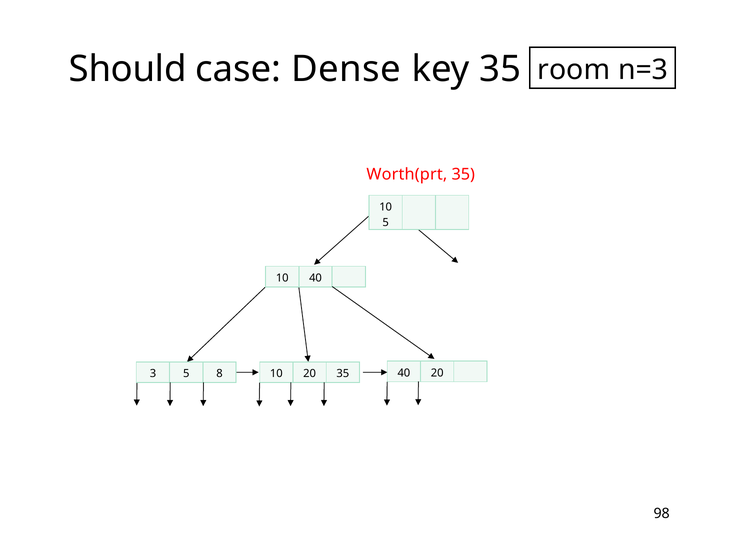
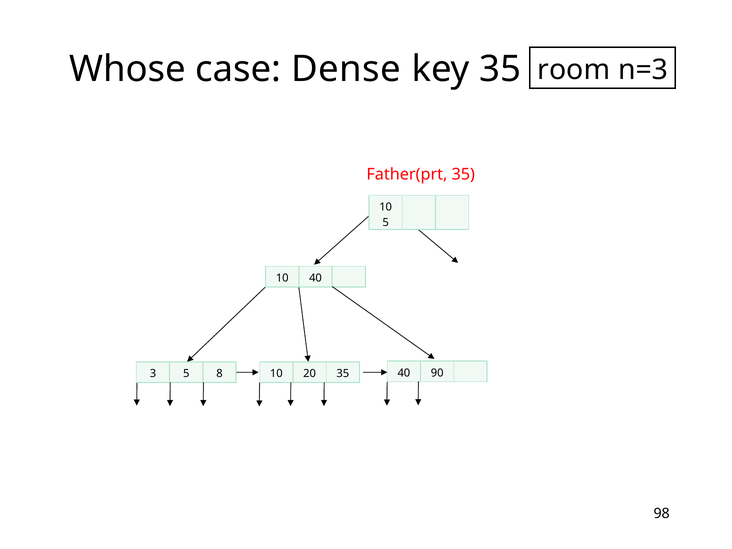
Should: Should -> Whose
Worth(prt: Worth(prt -> Father(prt
40 20: 20 -> 90
